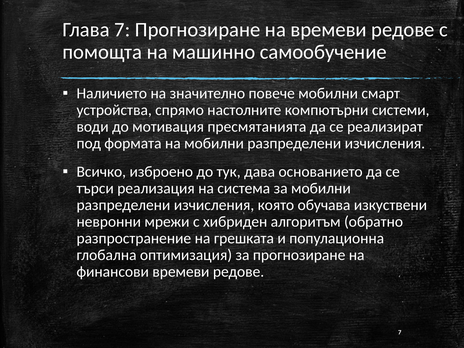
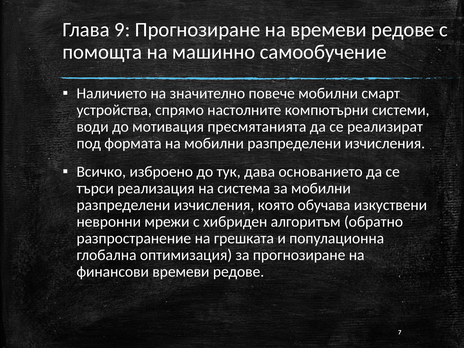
Глава 7: 7 -> 9
